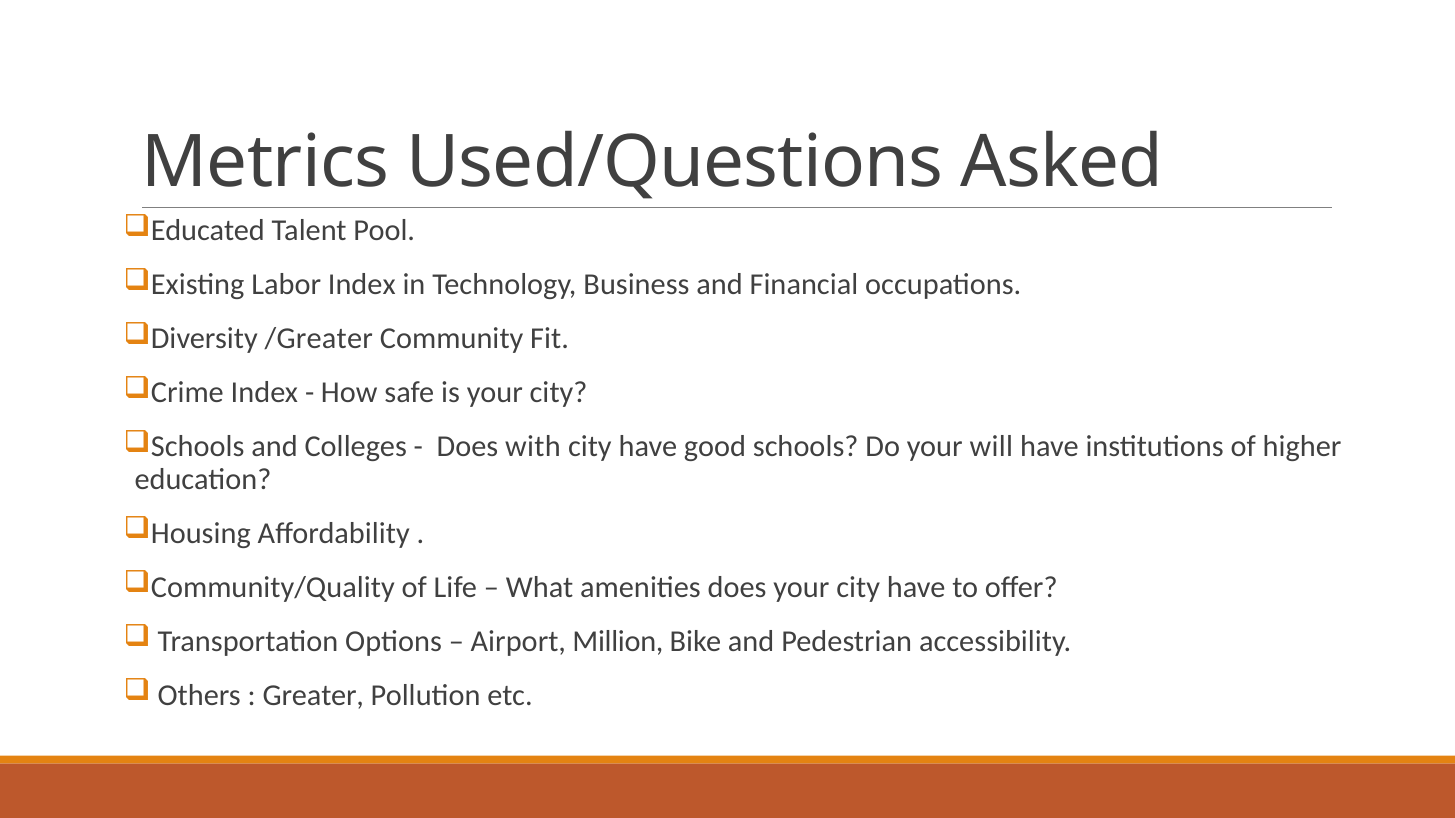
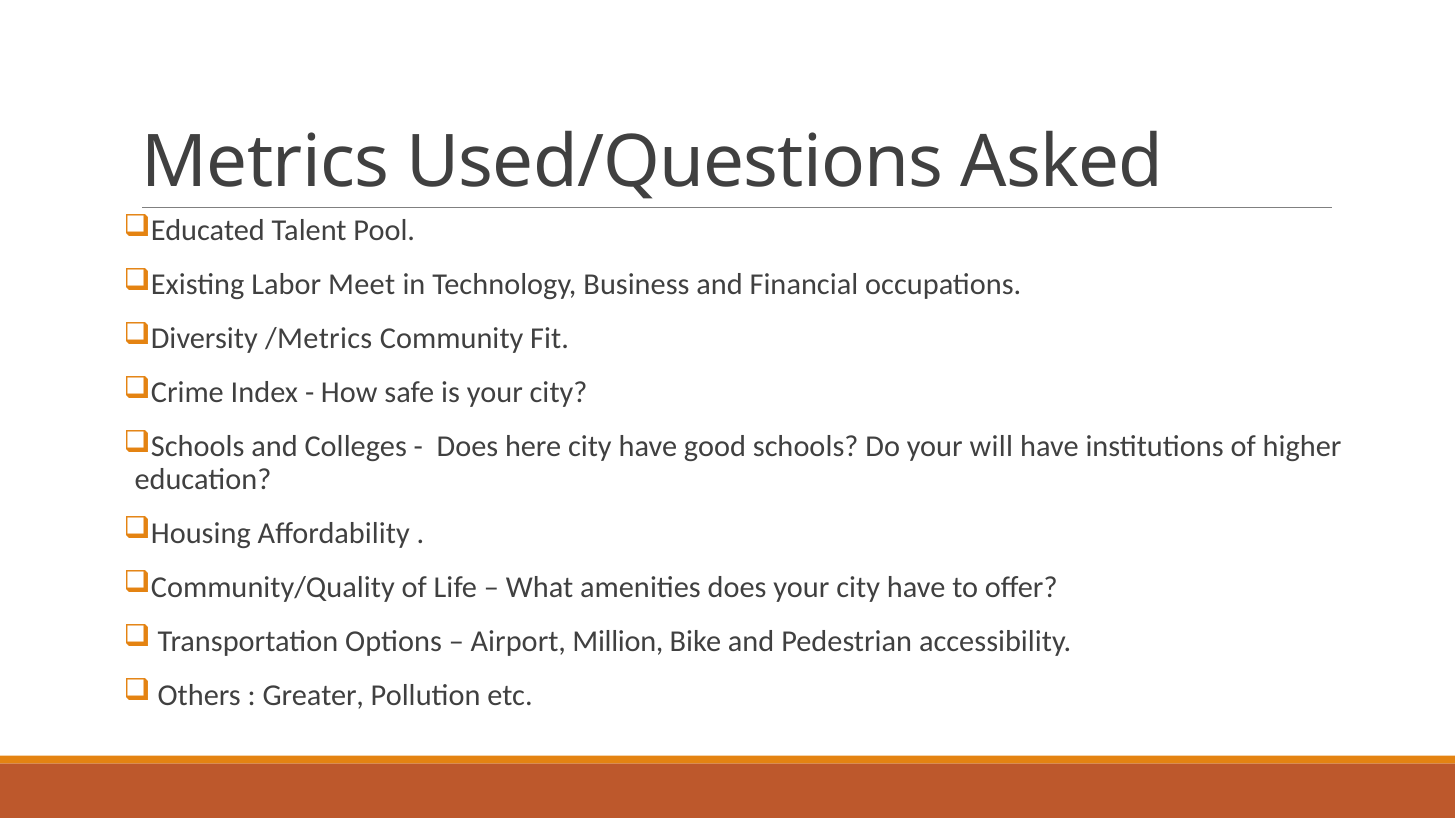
Labor Index: Index -> Meet
/Greater: /Greater -> /Metrics
with: with -> here
